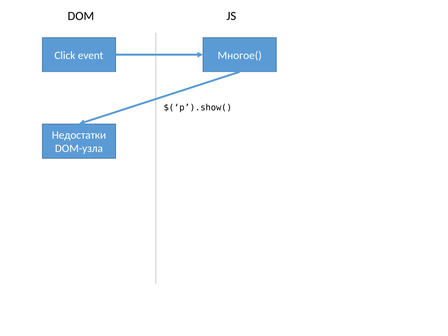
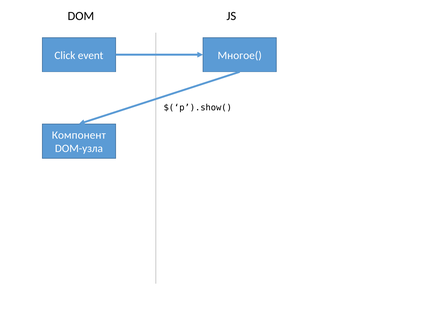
Недостатки: Недостатки -> Компонент
